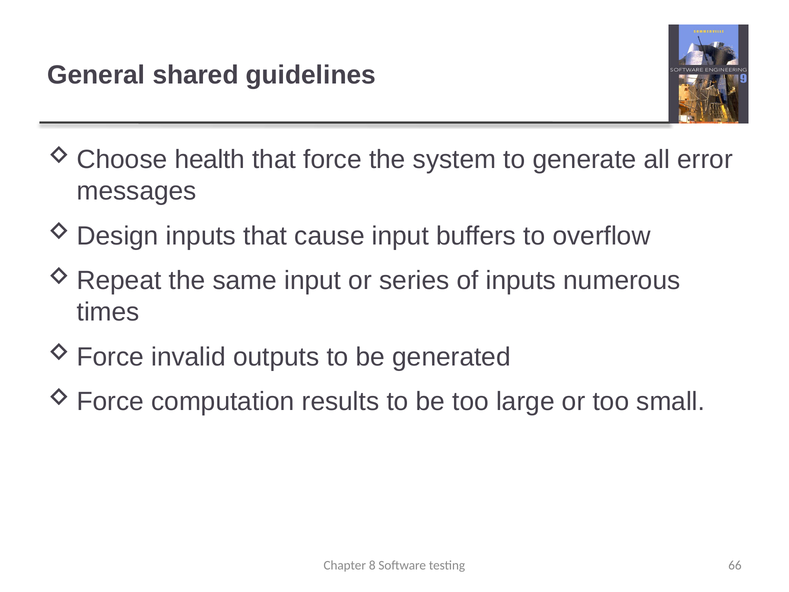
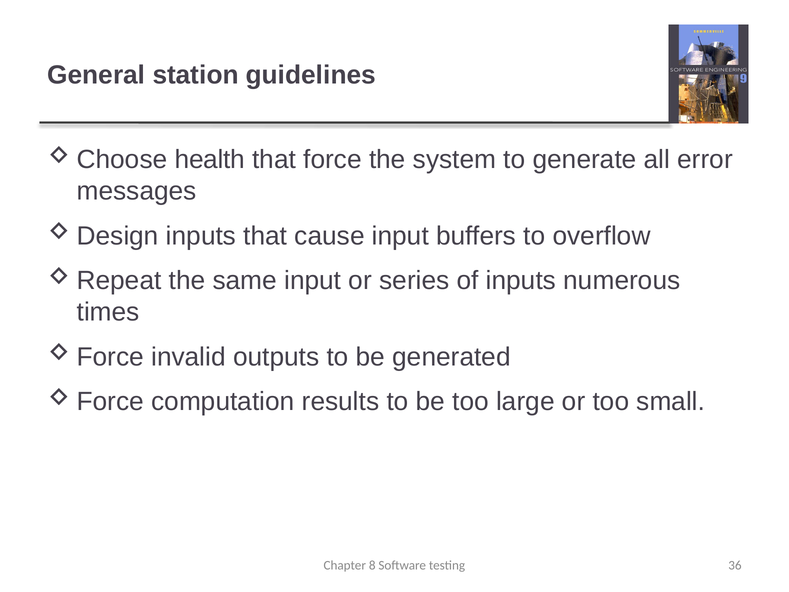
shared: shared -> station
66: 66 -> 36
